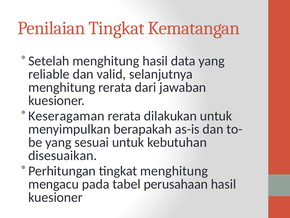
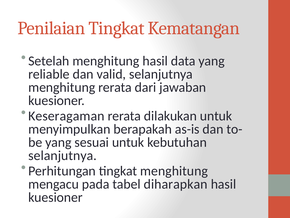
disesuaikan at (63, 155): disesuaikan -> selanjutnya
perusahaan: perusahaan -> diharapkan
